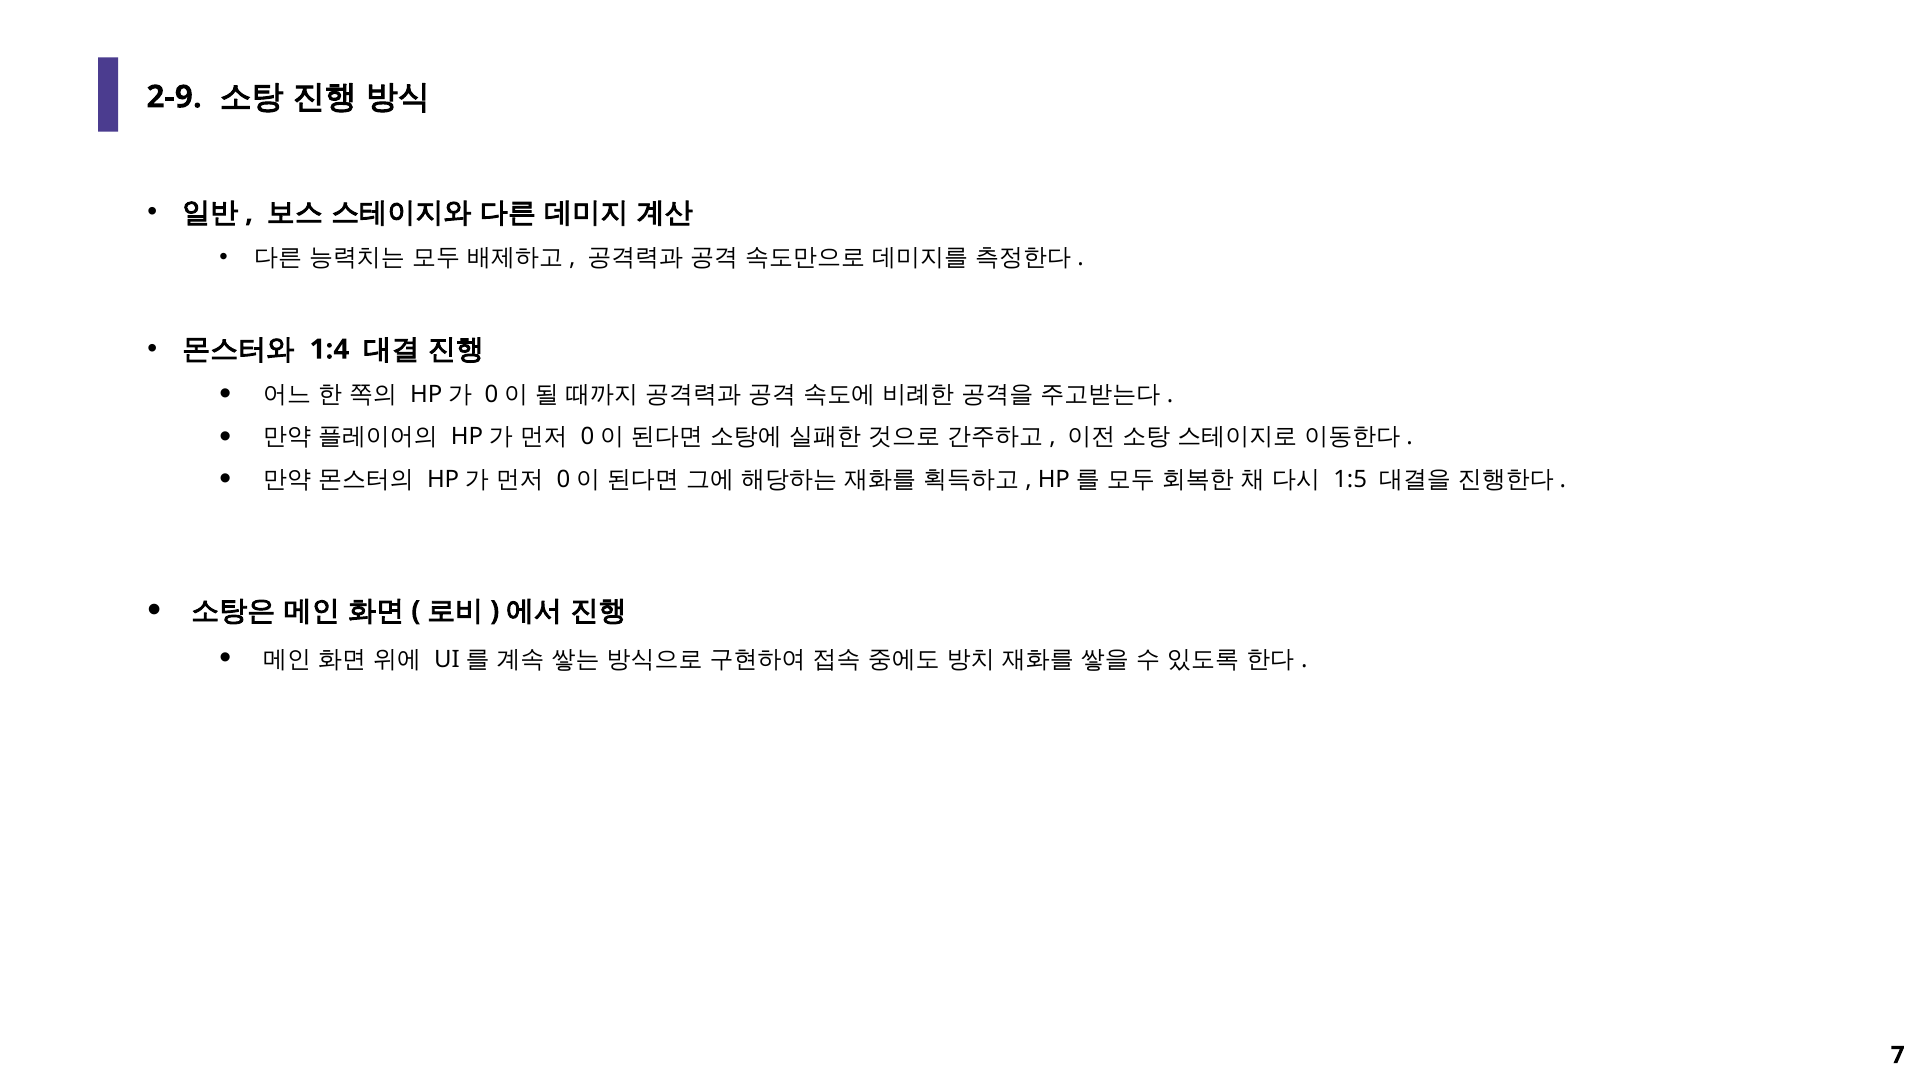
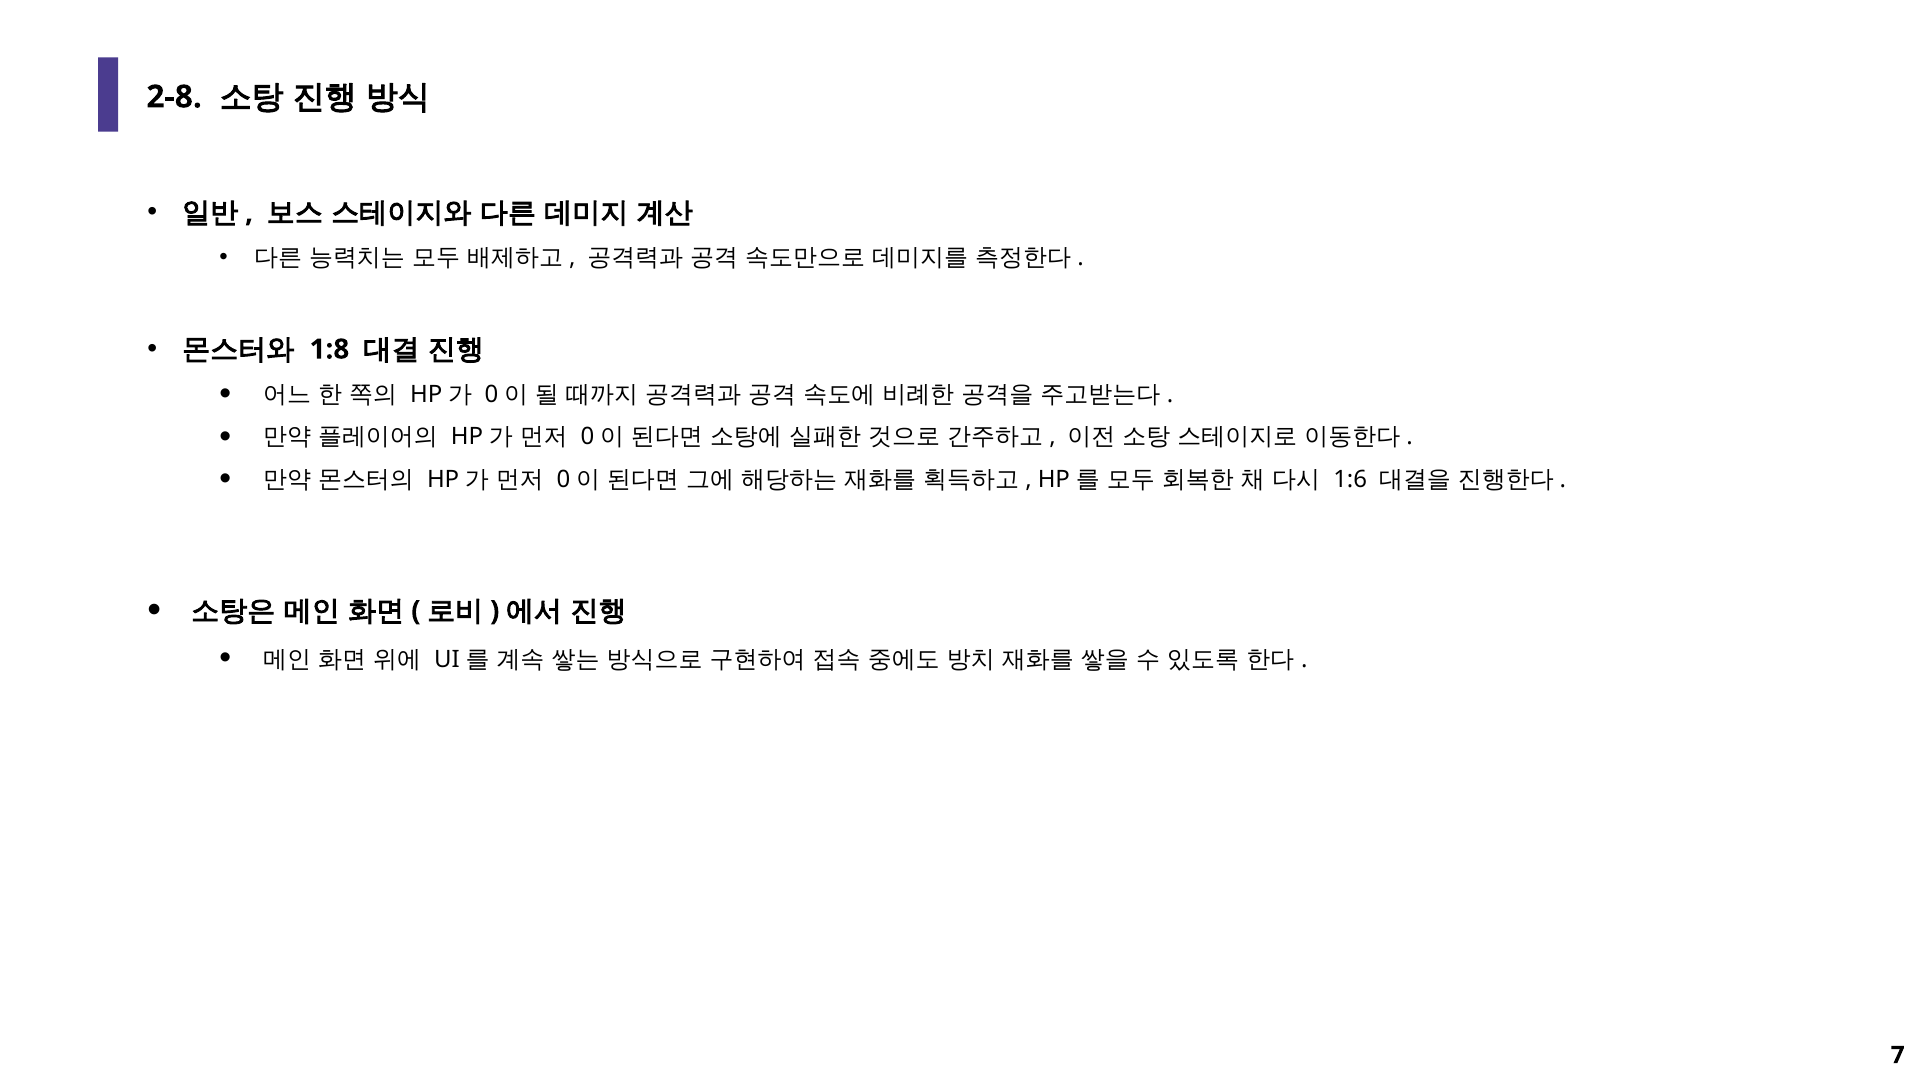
2-9: 2-9 -> 2-8
1:4: 1:4 -> 1:8
1:5: 1:5 -> 1:6
